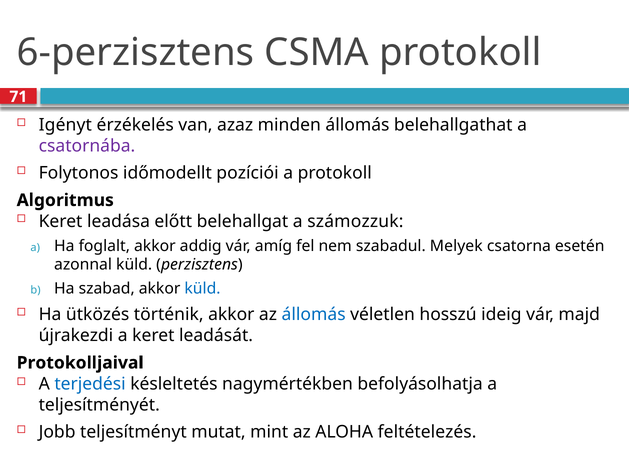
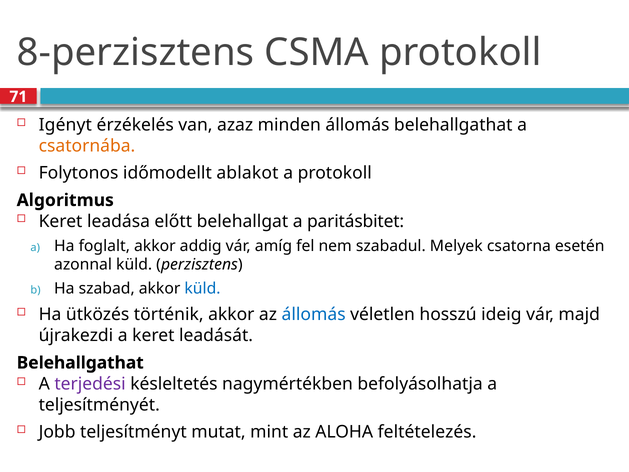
6-perzisztens: 6-perzisztens -> 8-perzisztens
csatornába colour: purple -> orange
pozíciói: pozíciói -> ablakot
számozzuk: számozzuk -> paritásbitet
Protokolljaival at (80, 363): Protokolljaival -> Belehallgathat
terjedési colour: blue -> purple
